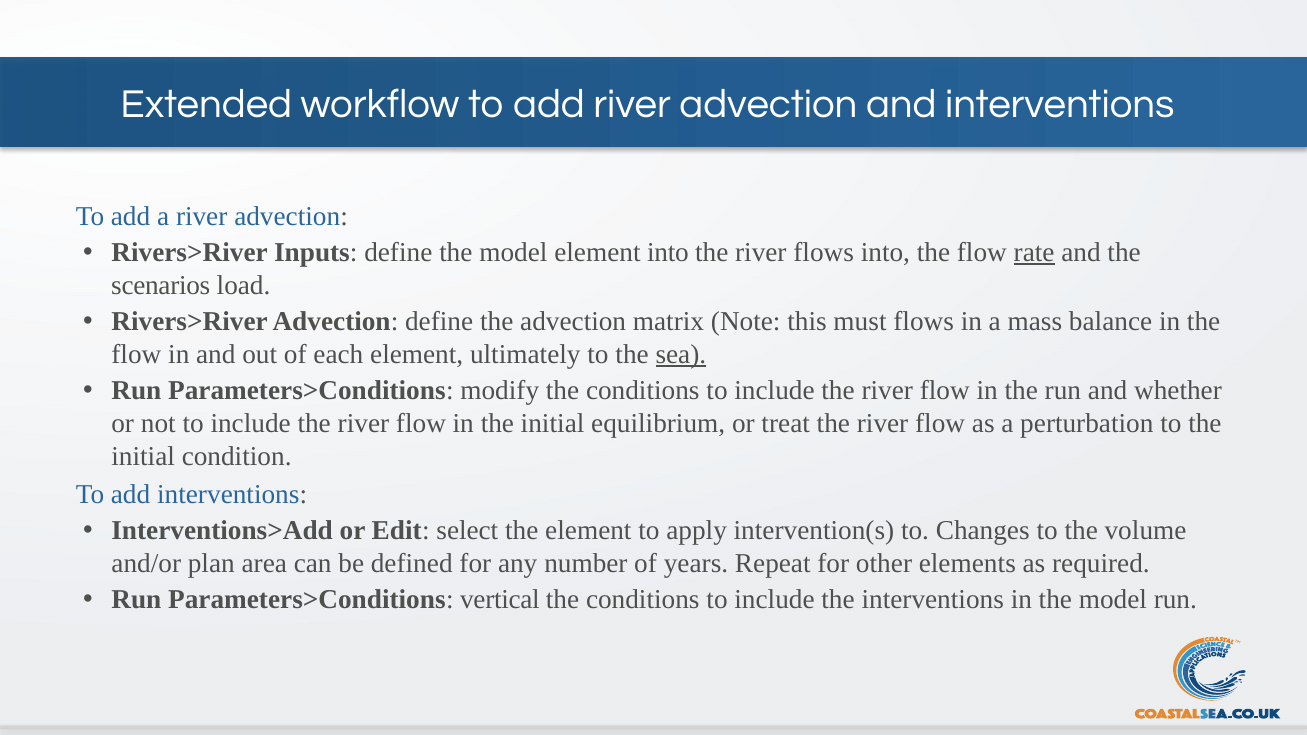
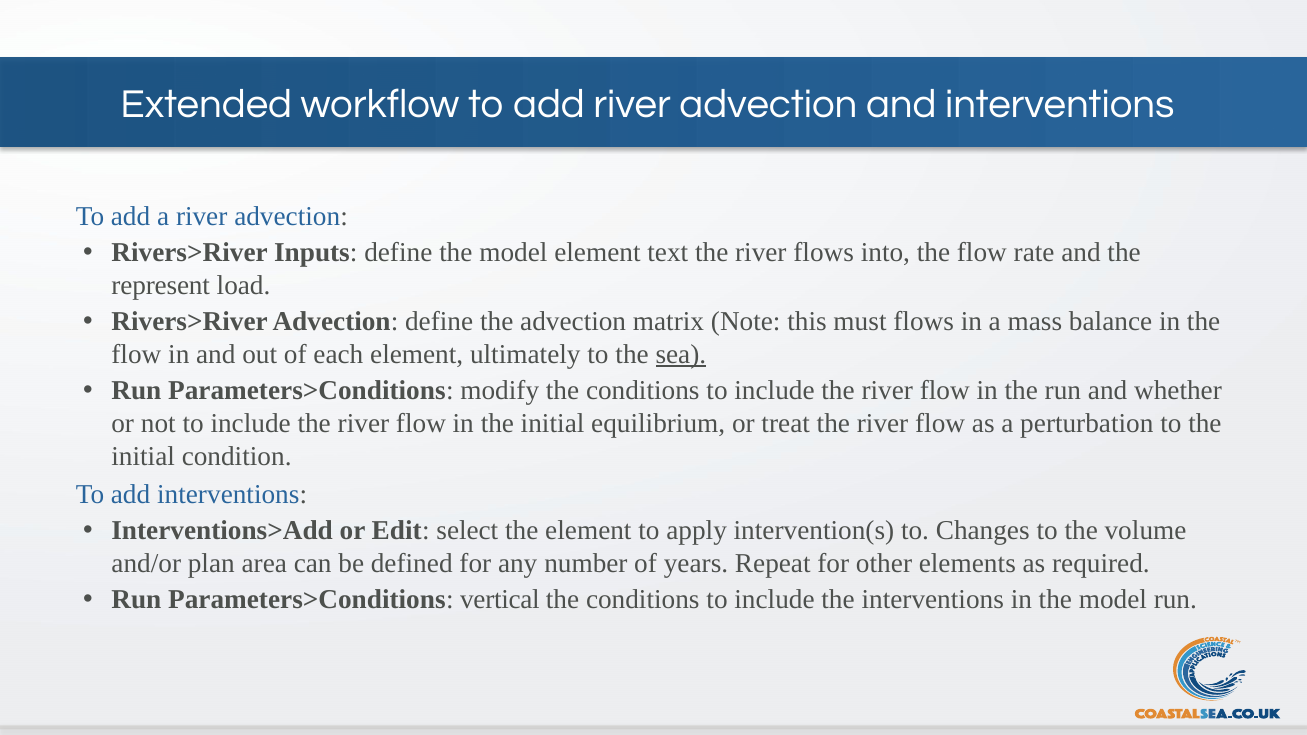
element into: into -> text
rate underline: present -> none
scenarios: scenarios -> represent
